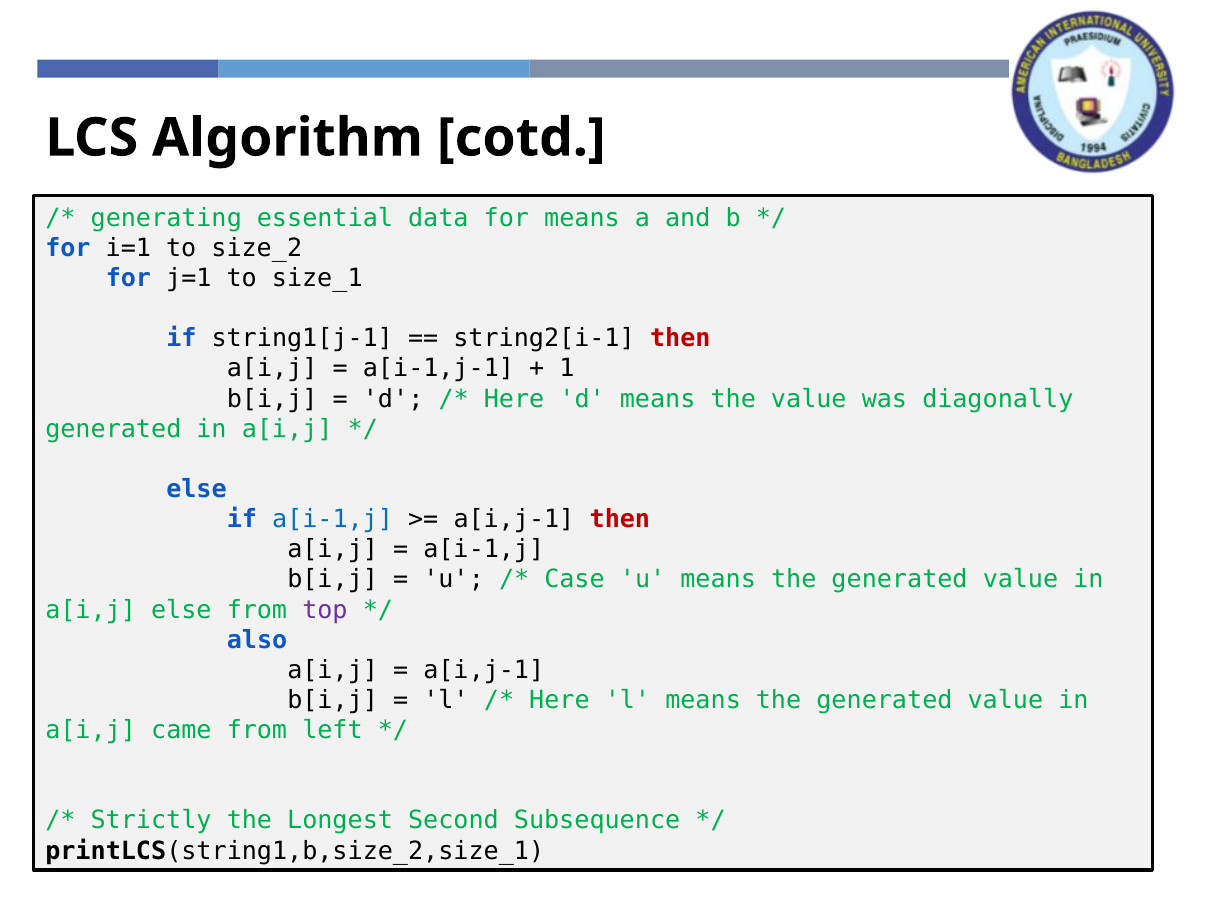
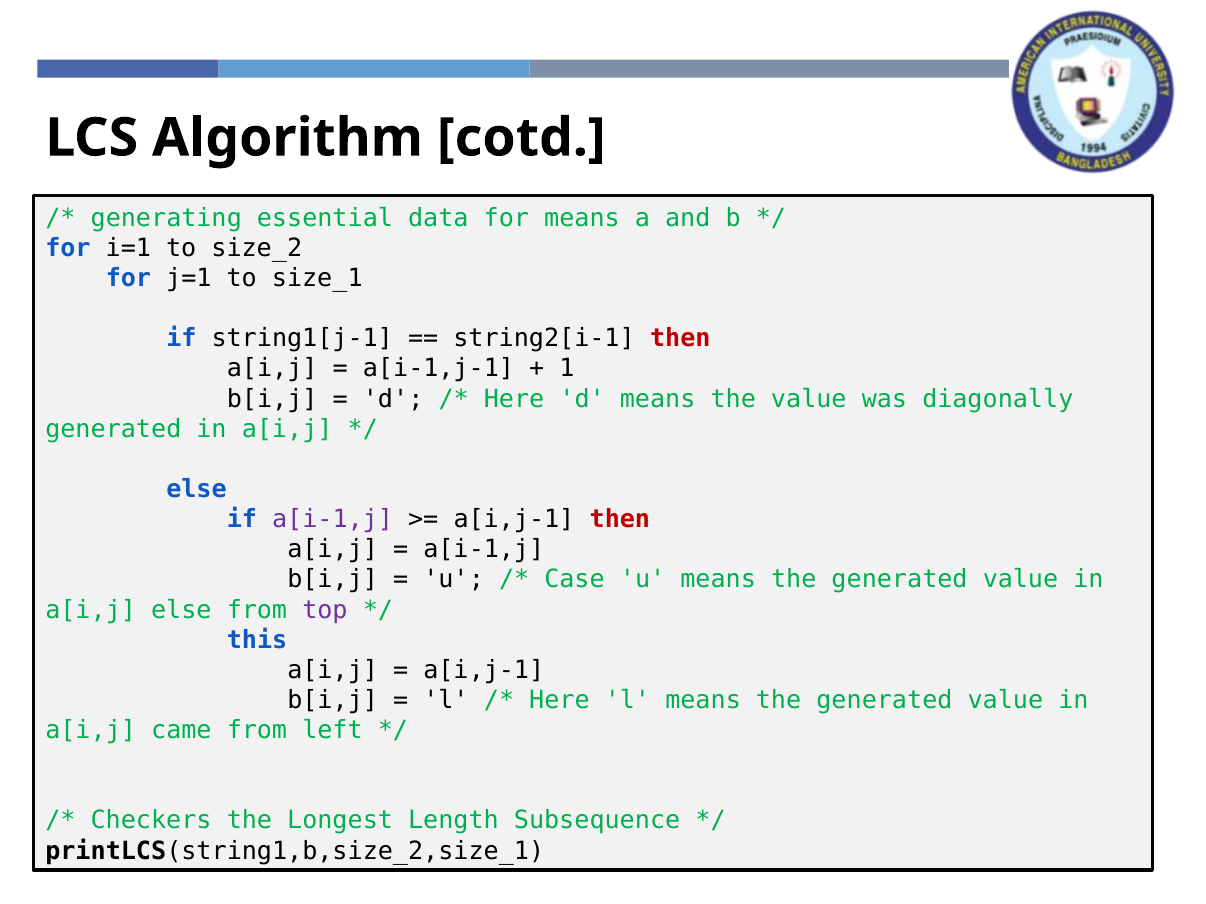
a[i-1,j at (333, 520) colour: blue -> purple
also: also -> this
Strictly: Strictly -> Checkers
Second: Second -> Length
